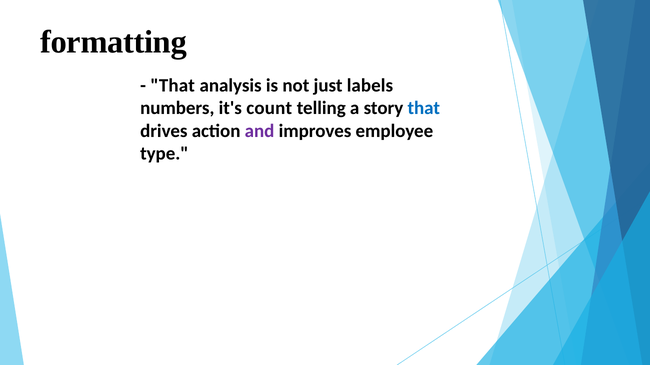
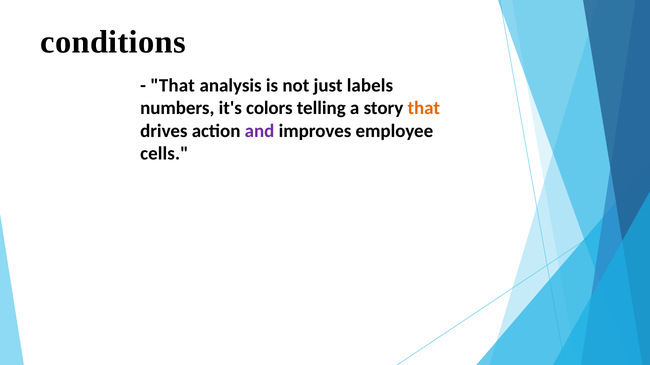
formatting: formatting -> conditions
count: count -> colors
that at (424, 108) colour: blue -> orange
type: type -> cells
